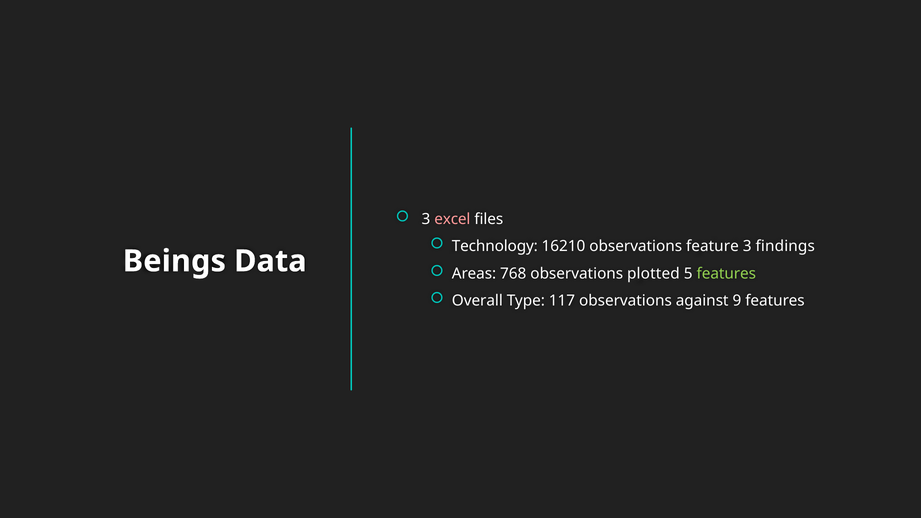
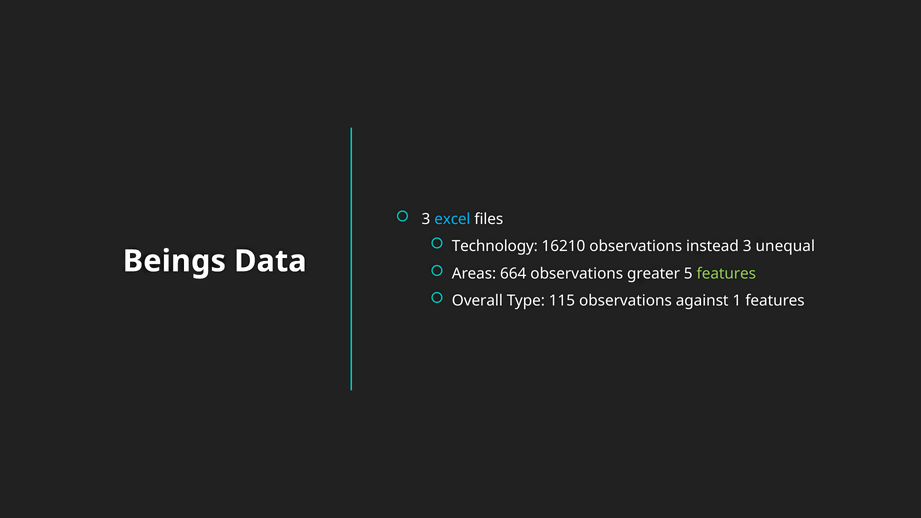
excel colour: pink -> light blue
feature: feature -> instead
findings: findings -> unequal
768: 768 -> 664
plotted: plotted -> greater
117: 117 -> 115
9: 9 -> 1
